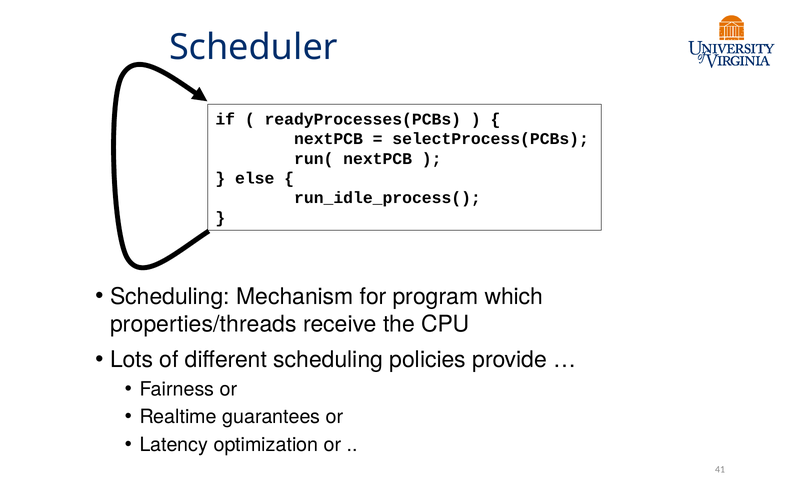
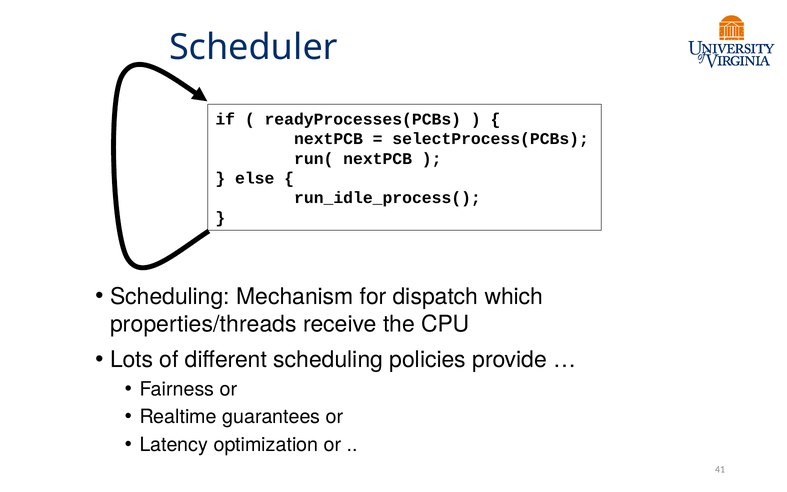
program: program -> dispatch
